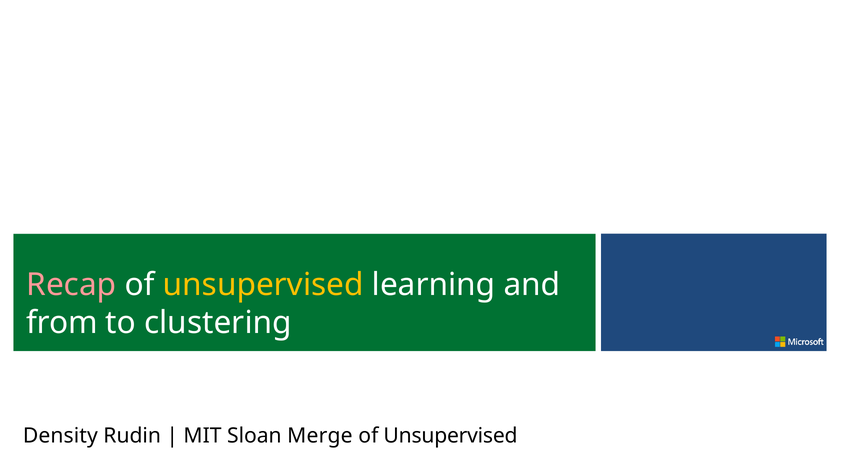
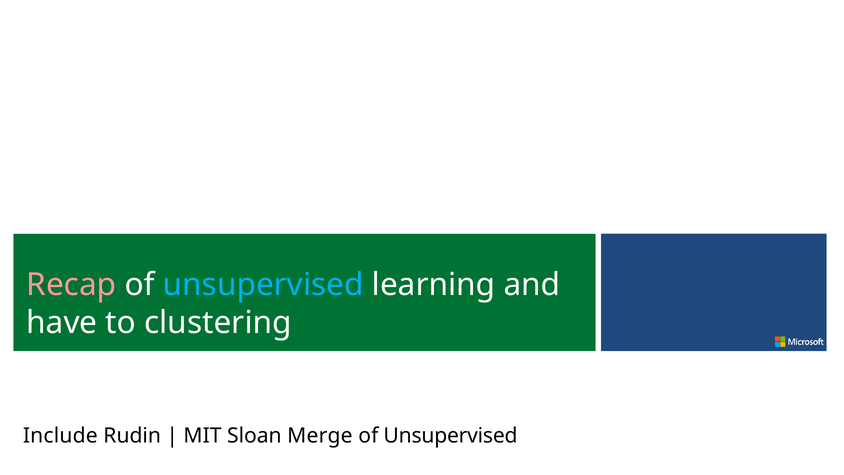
unsupervised at (263, 285) colour: yellow -> light blue
from: from -> have
Density: Density -> Include
